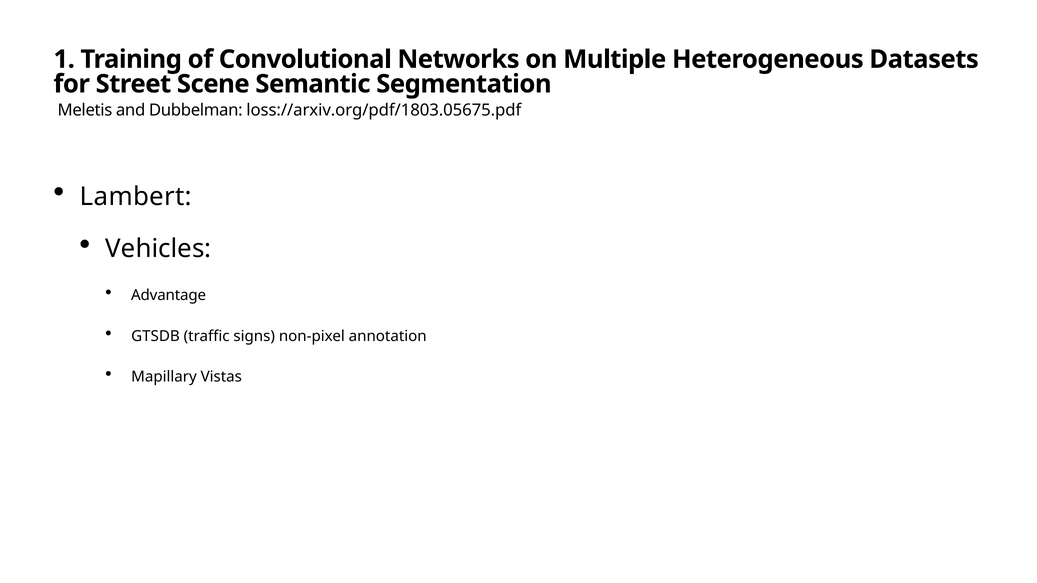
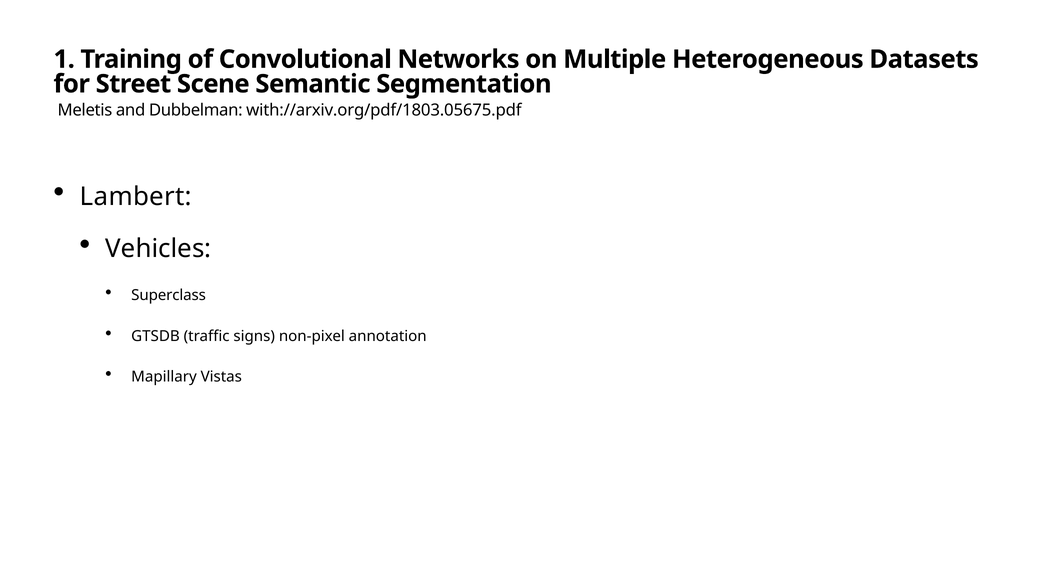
loss://arxiv.org/pdf/1803.05675.pdf: loss://arxiv.org/pdf/1803.05675.pdf -> with://arxiv.org/pdf/1803.05675.pdf
Advantage: Advantage -> Superclass
